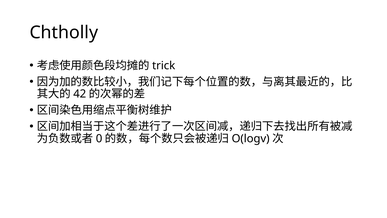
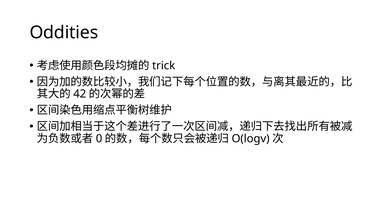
Chtholly: Chtholly -> Oddities
